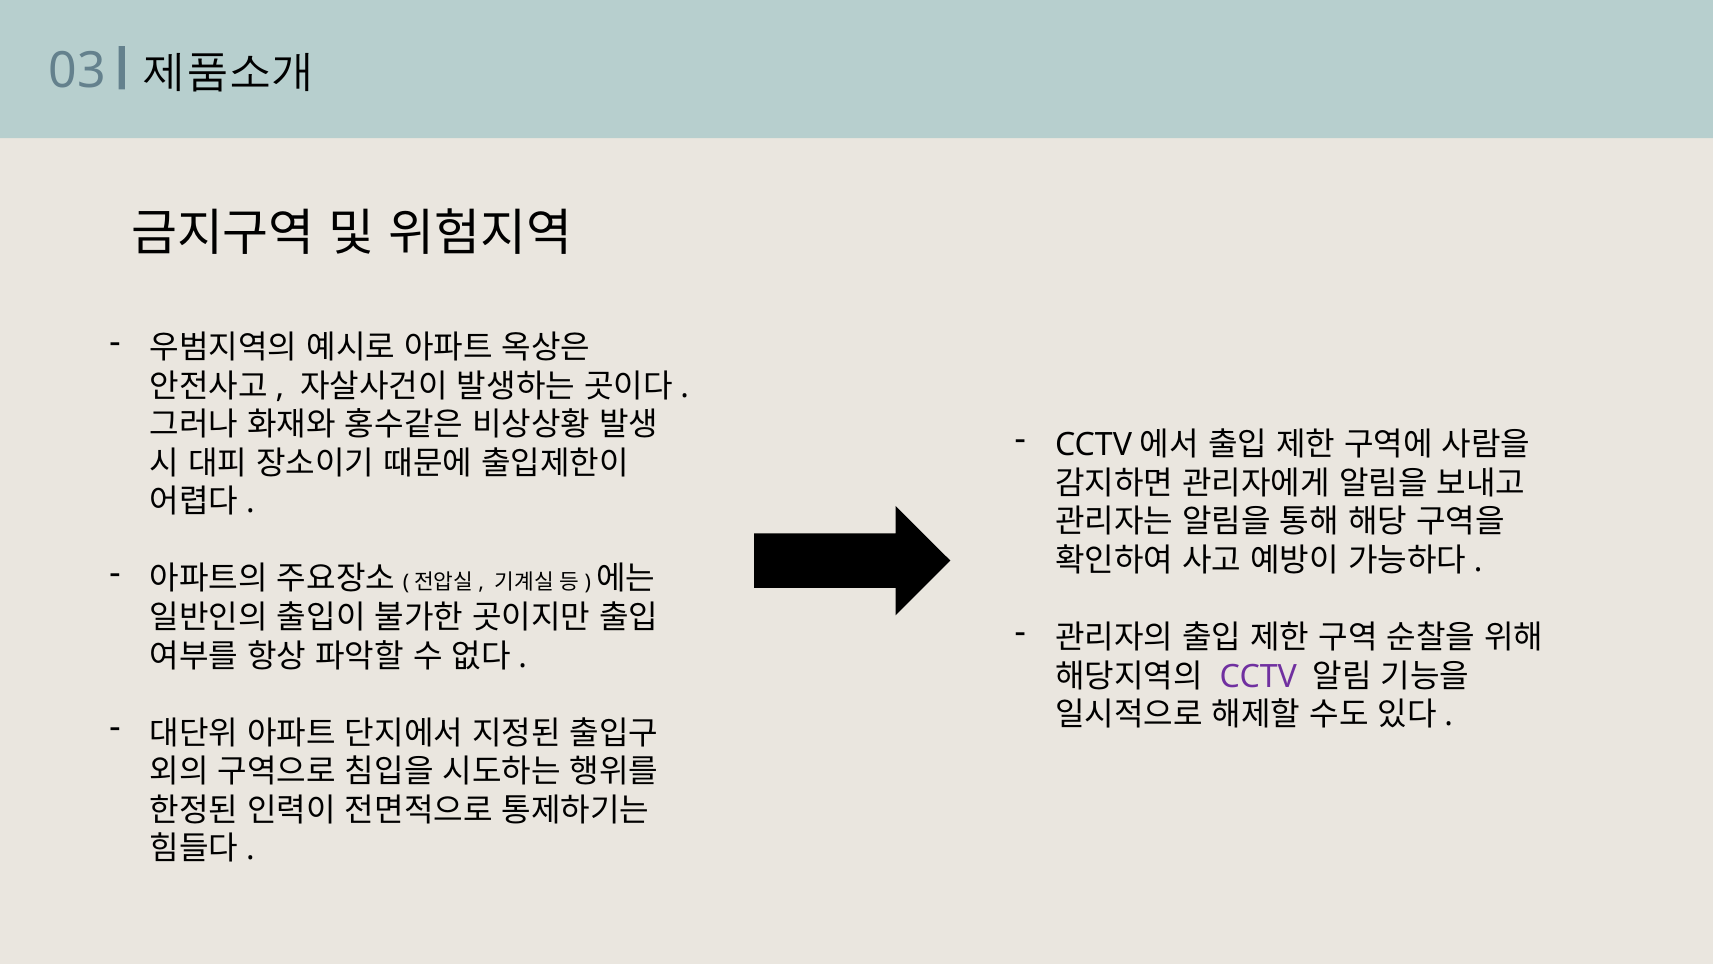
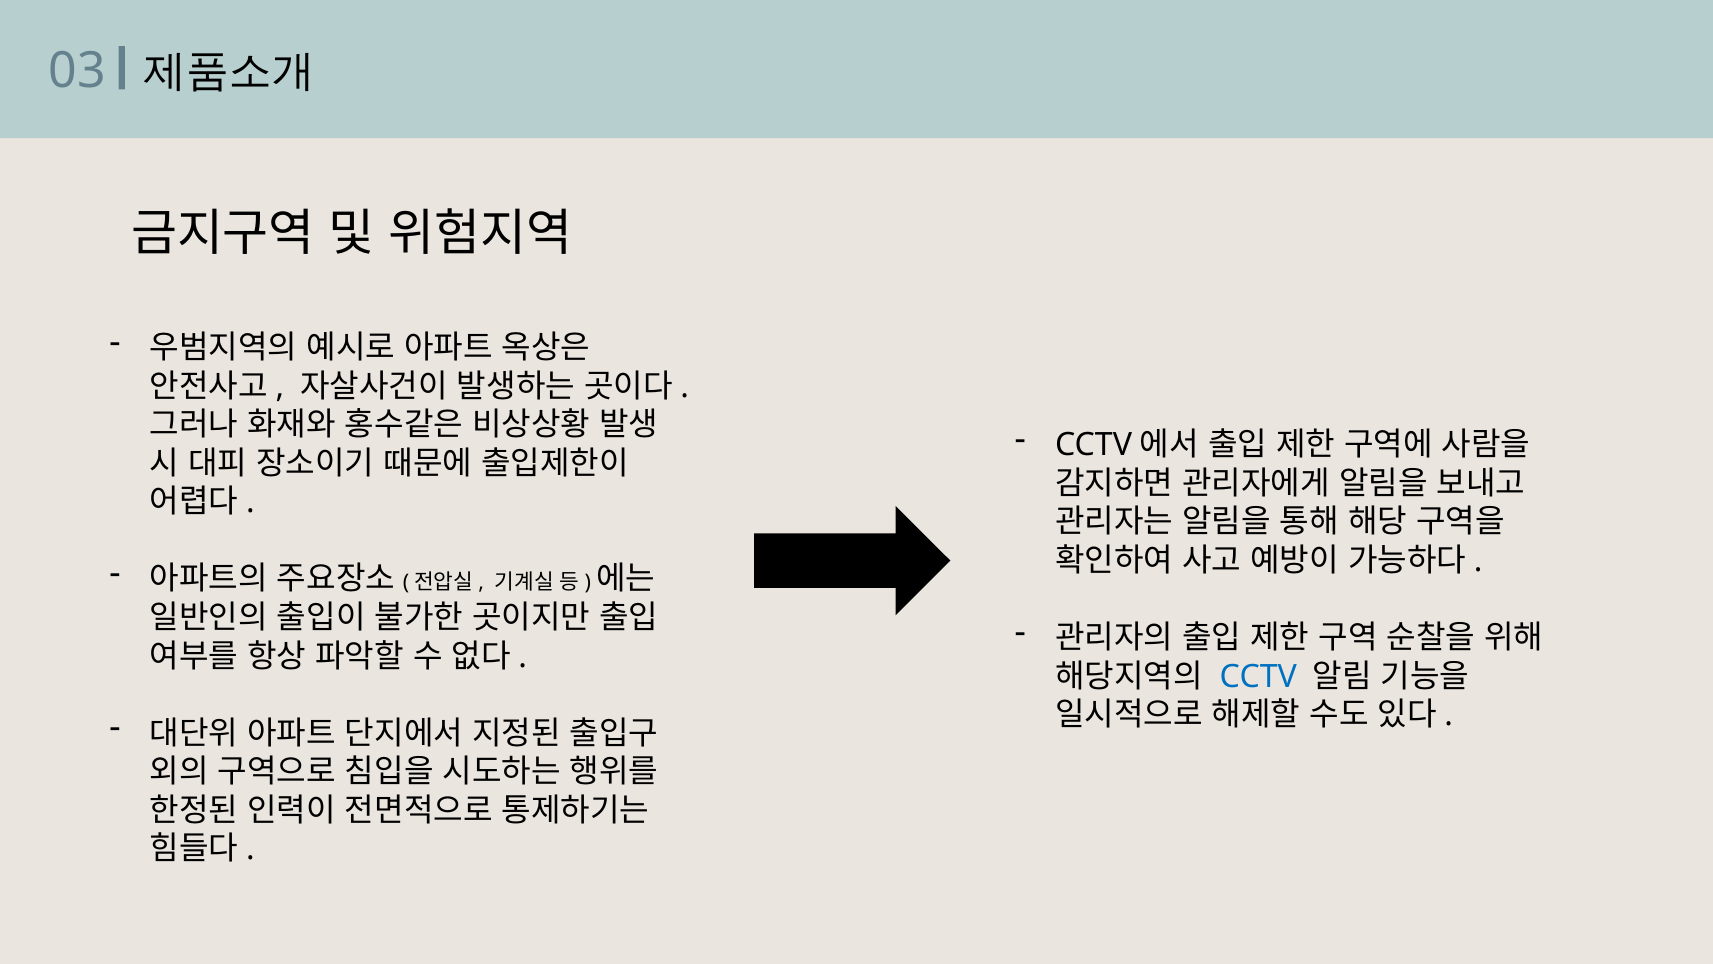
CCTV colour: purple -> blue
